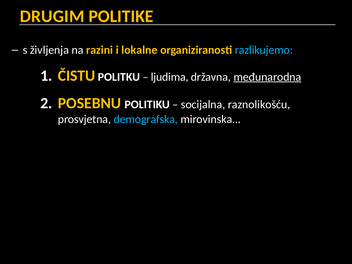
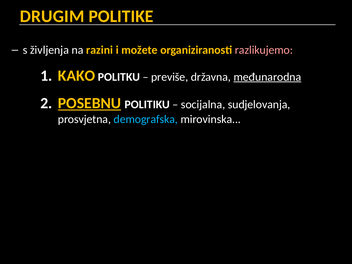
lokalne: lokalne -> možete
razlikujemo colour: light blue -> pink
ČISTU: ČISTU -> KAKO
ljudima: ljudima -> previše
POSEBNU underline: none -> present
raznolikošću: raznolikošću -> sudjelovanja
